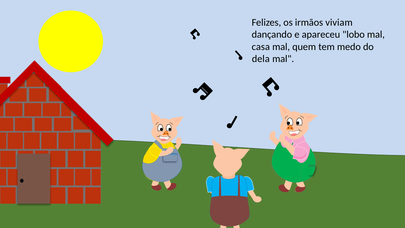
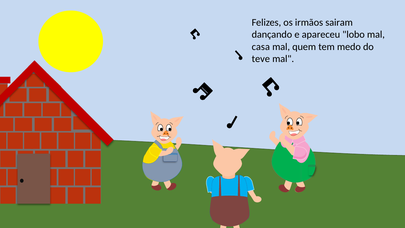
viviam: viviam -> sairam
dela: dela -> teve
